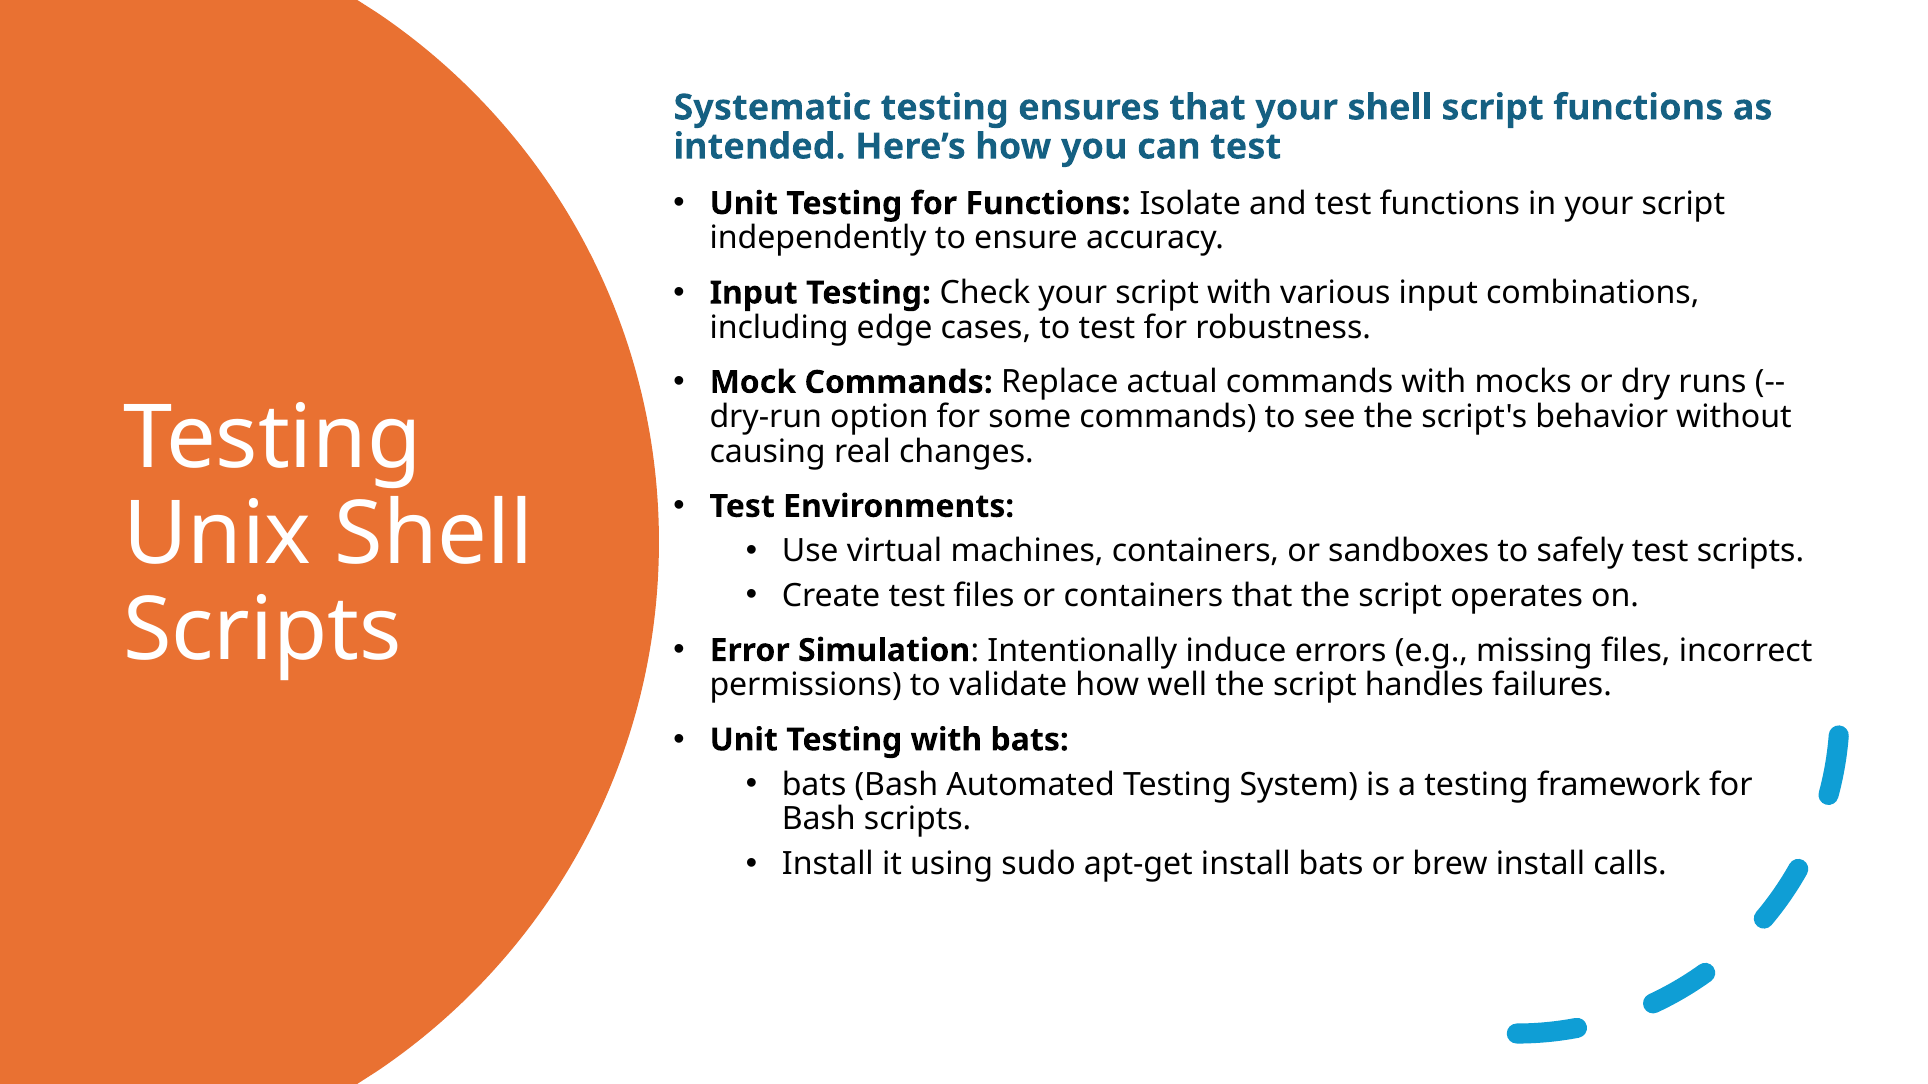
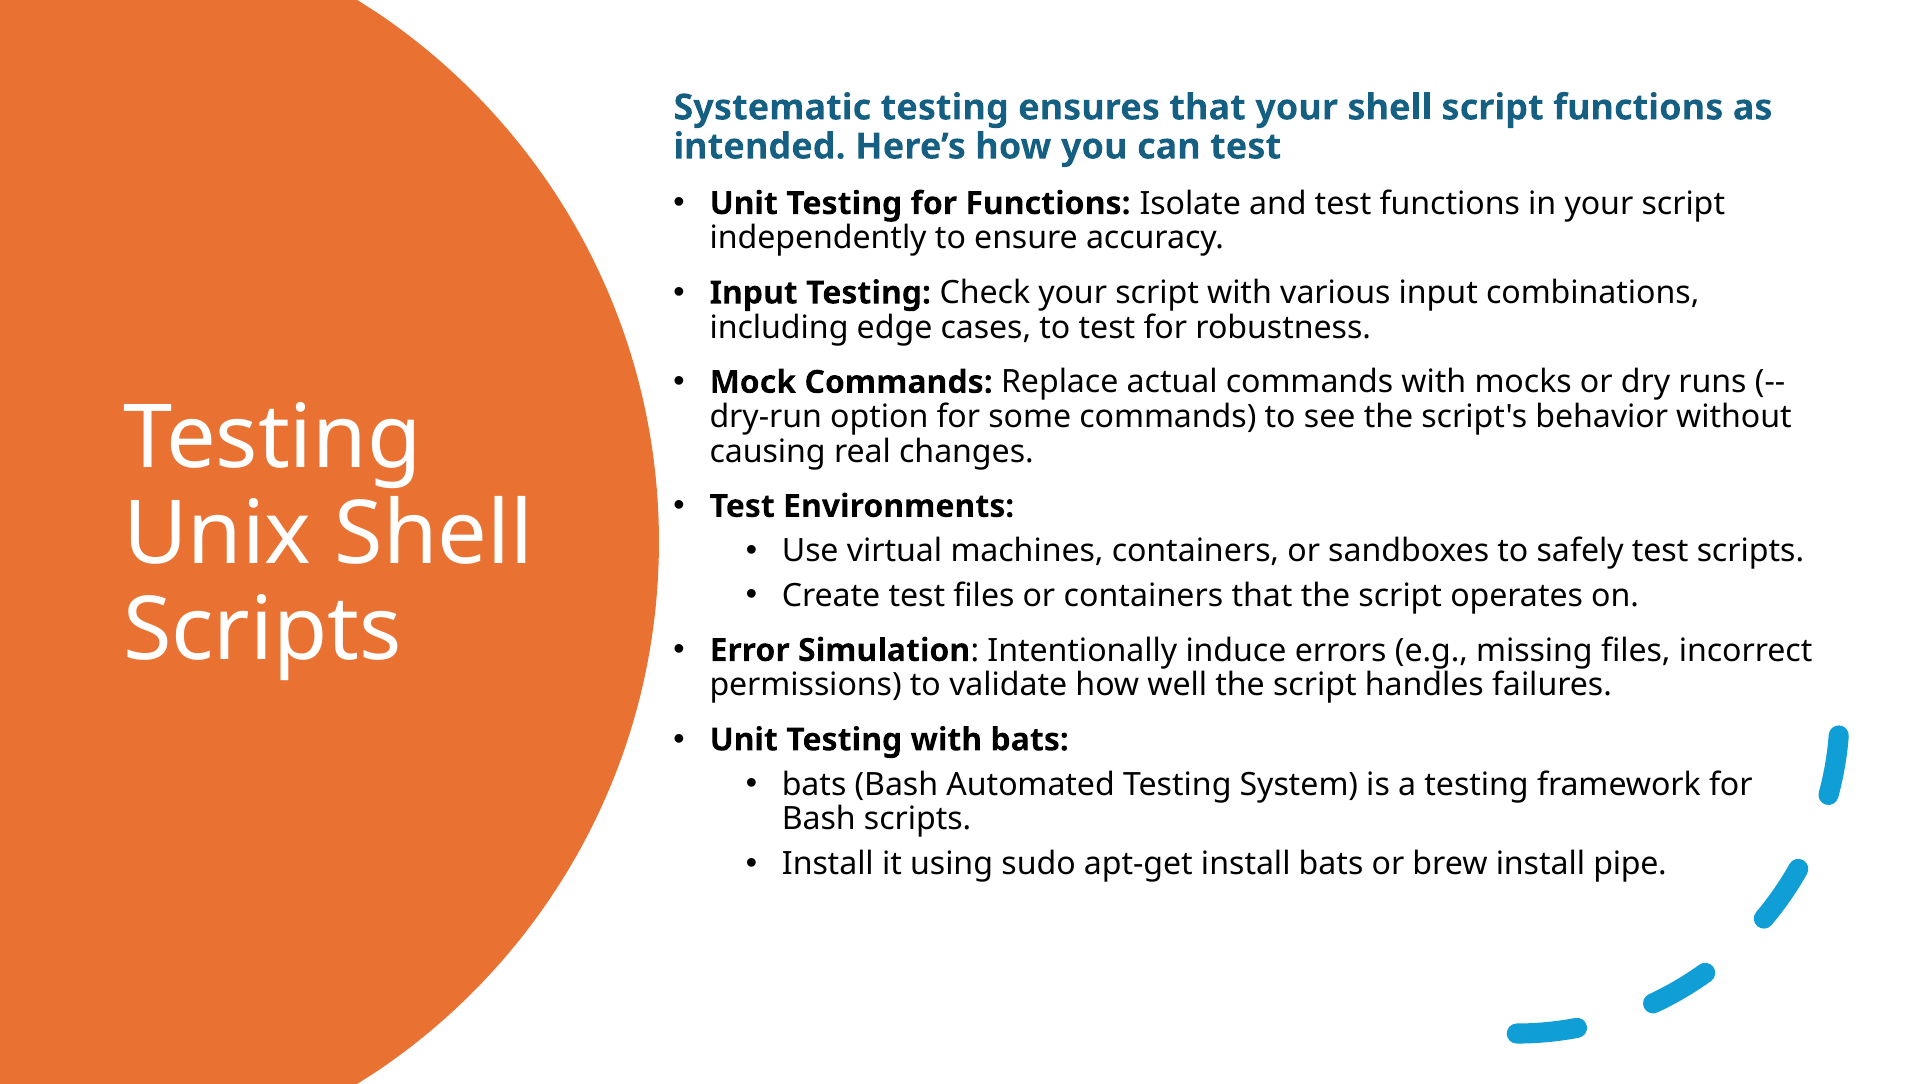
calls: calls -> pipe
